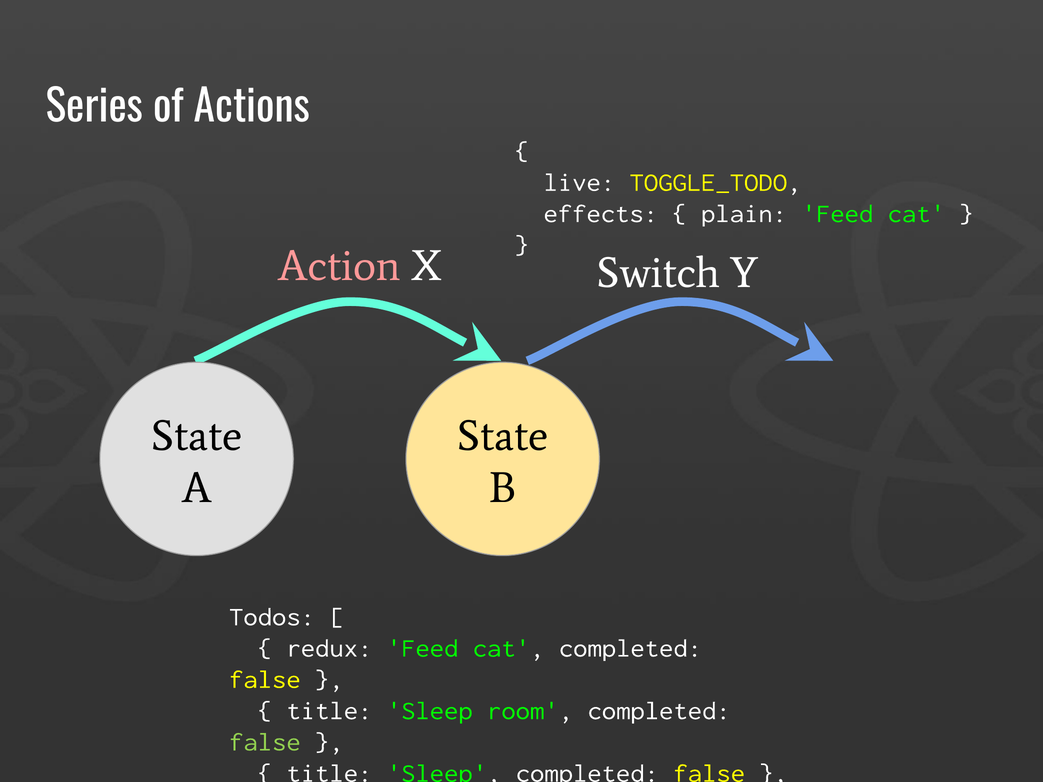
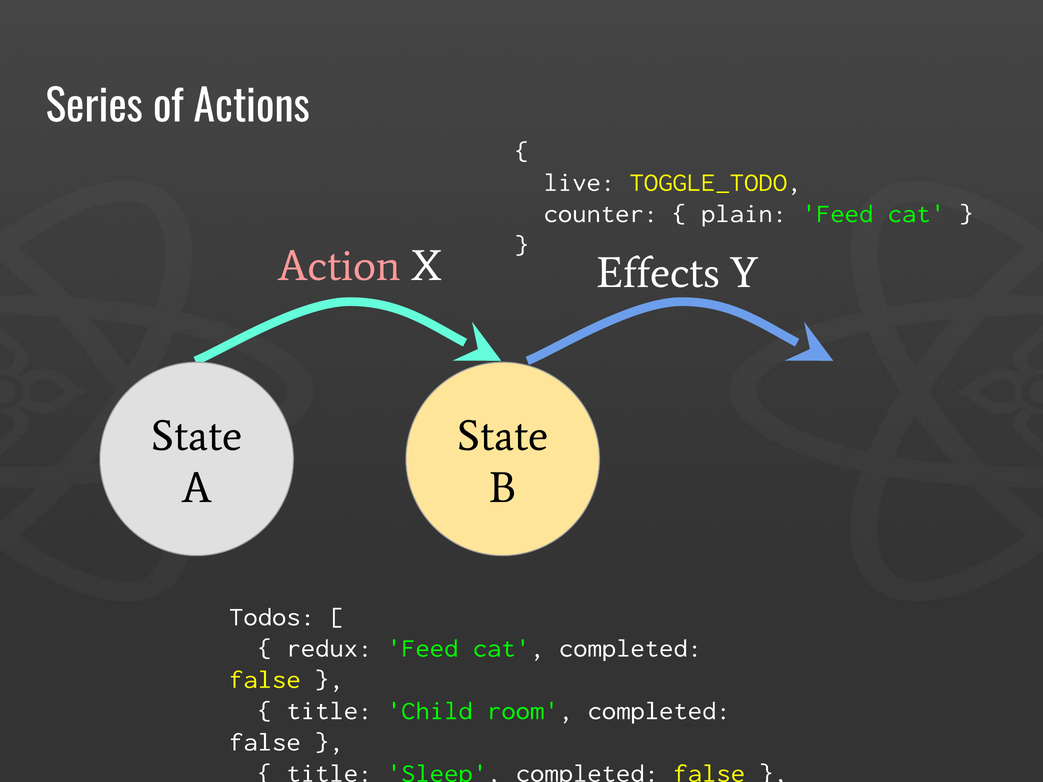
effects: effects -> counter
Switch: Switch -> Effects
Sleep at (430, 711): Sleep -> Child
false at (265, 742) colour: light green -> white
